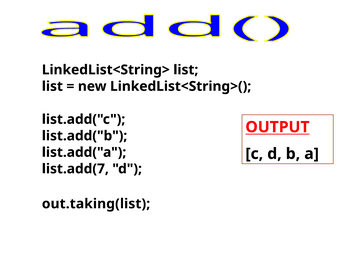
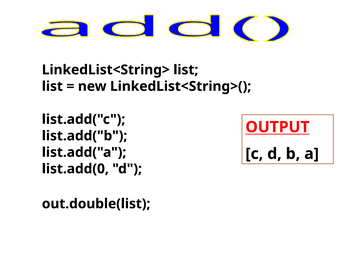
list.add(7: list.add(7 -> list.add(0
out.taking(list: out.taking(list -> out.double(list
